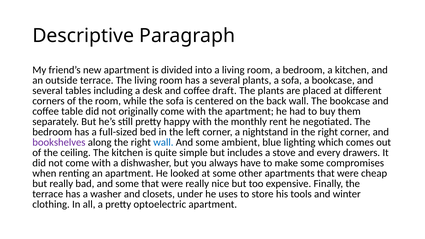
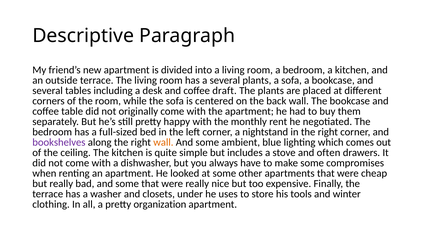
wall at (163, 142) colour: blue -> orange
every: every -> often
optoelectric: optoelectric -> organization
